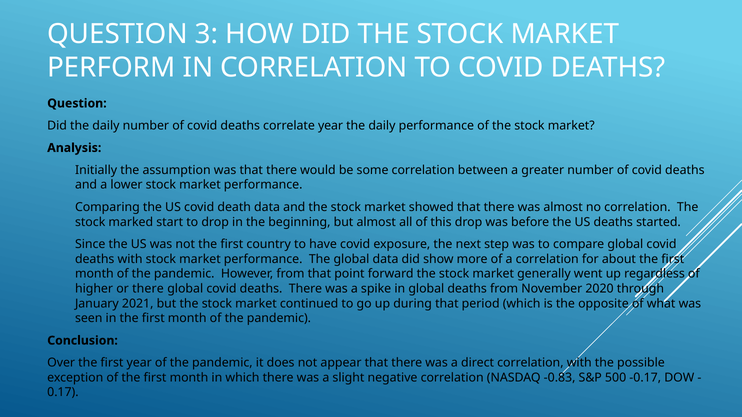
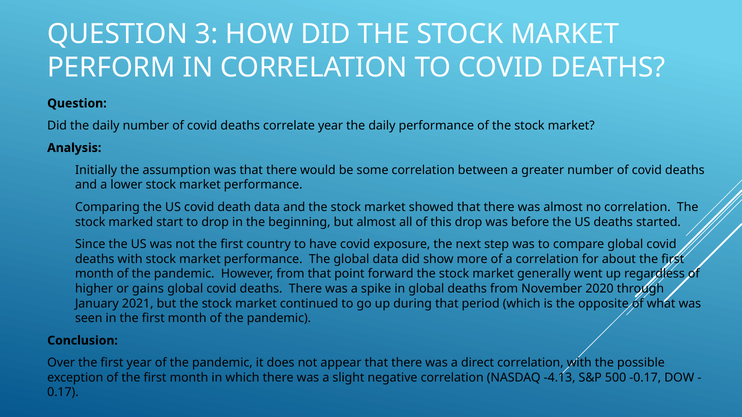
or there: there -> gains
-0.83: -0.83 -> -4.13
